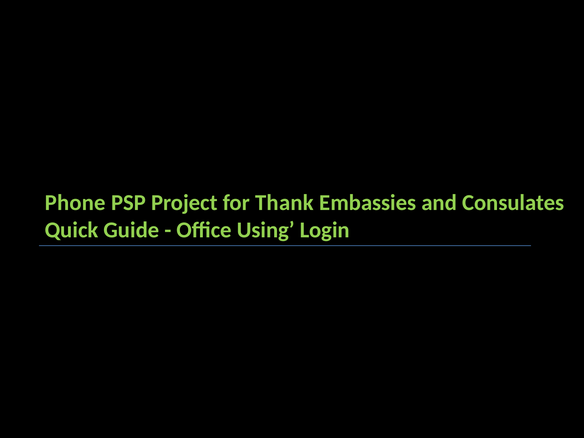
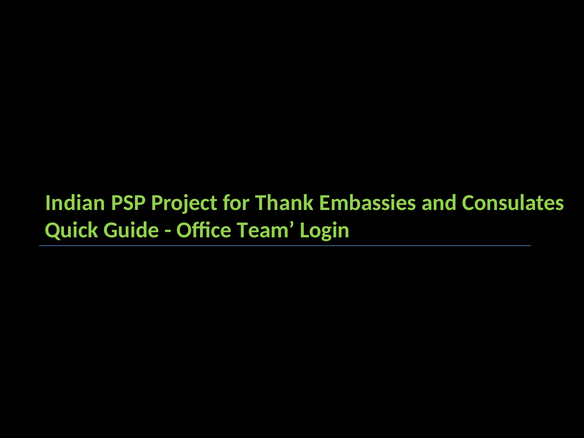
Phone: Phone -> Indian
Using: Using -> Team
